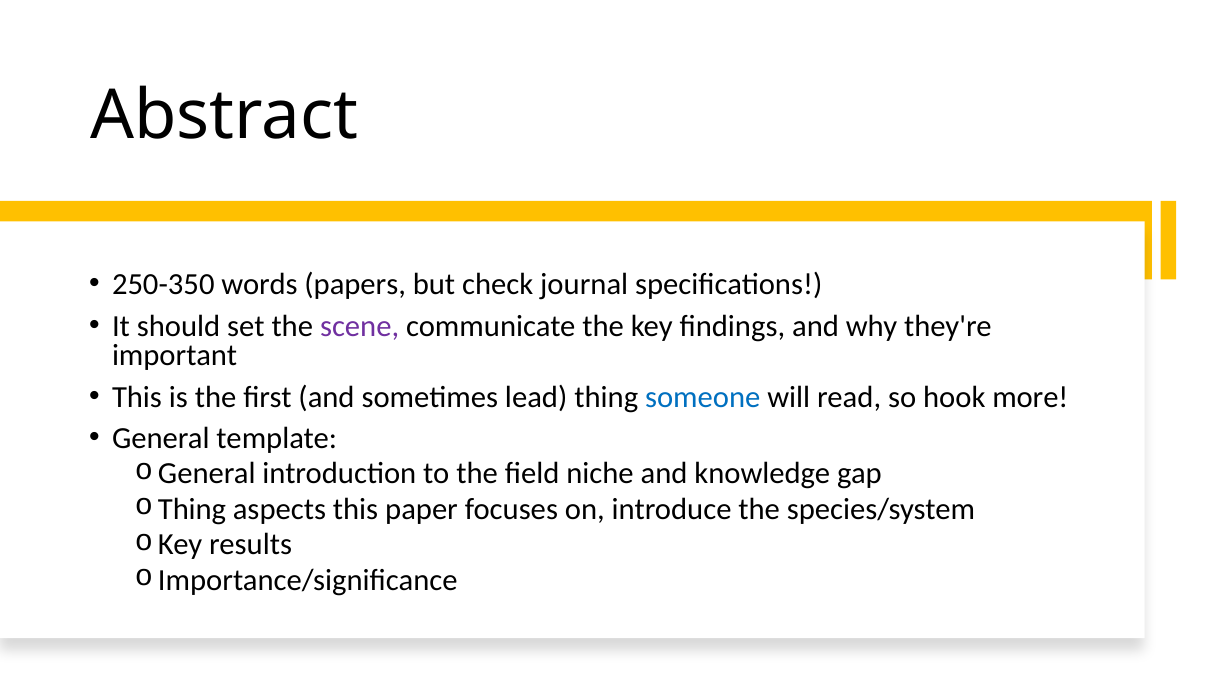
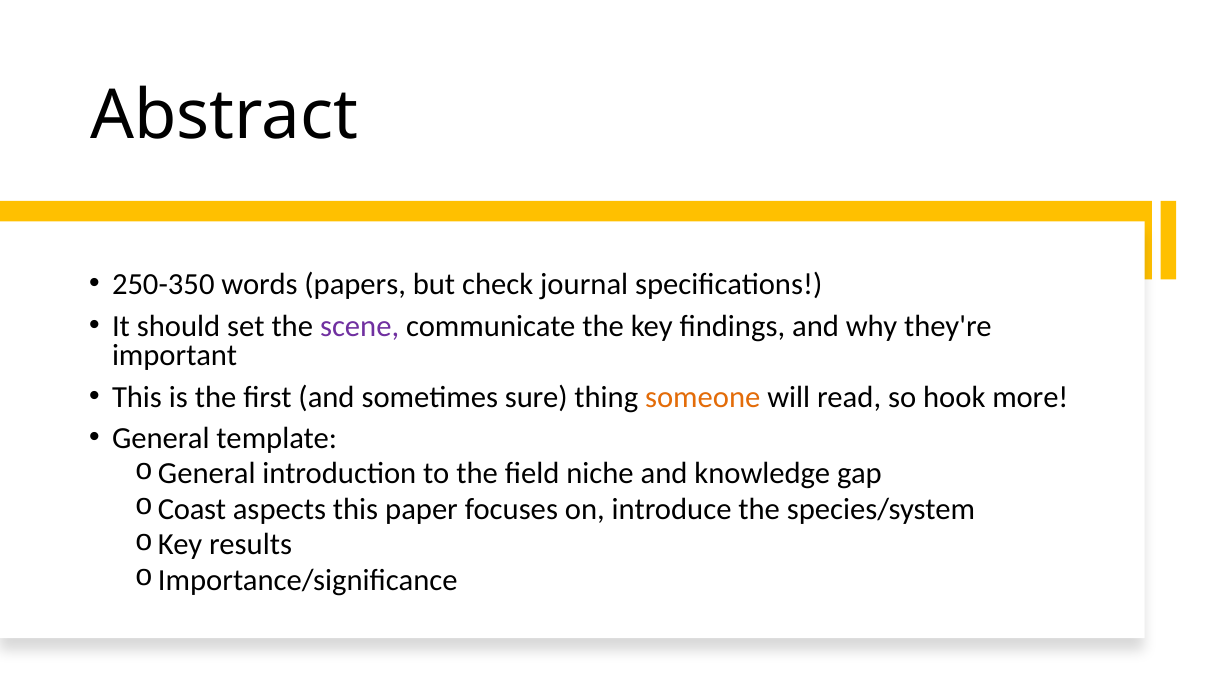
lead: lead -> sure
someone colour: blue -> orange
Thing at (192, 510): Thing -> Coast
